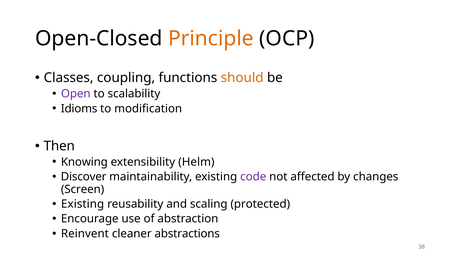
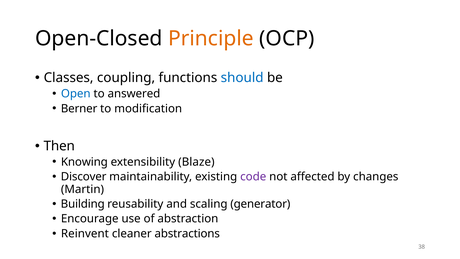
should colour: orange -> blue
Open colour: purple -> blue
scalability: scalability -> answered
Idioms: Idioms -> Berner
Helm: Helm -> Blaze
Screen: Screen -> Martin
Existing at (83, 204): Existing -> Building
protected: protected -> generator
